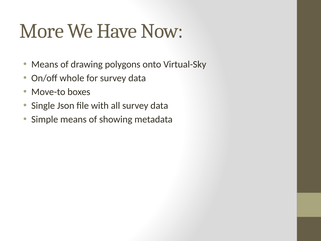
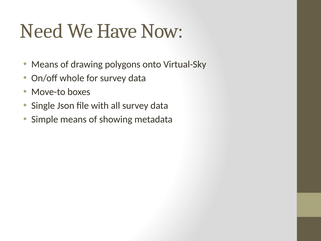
More: More -> Need
